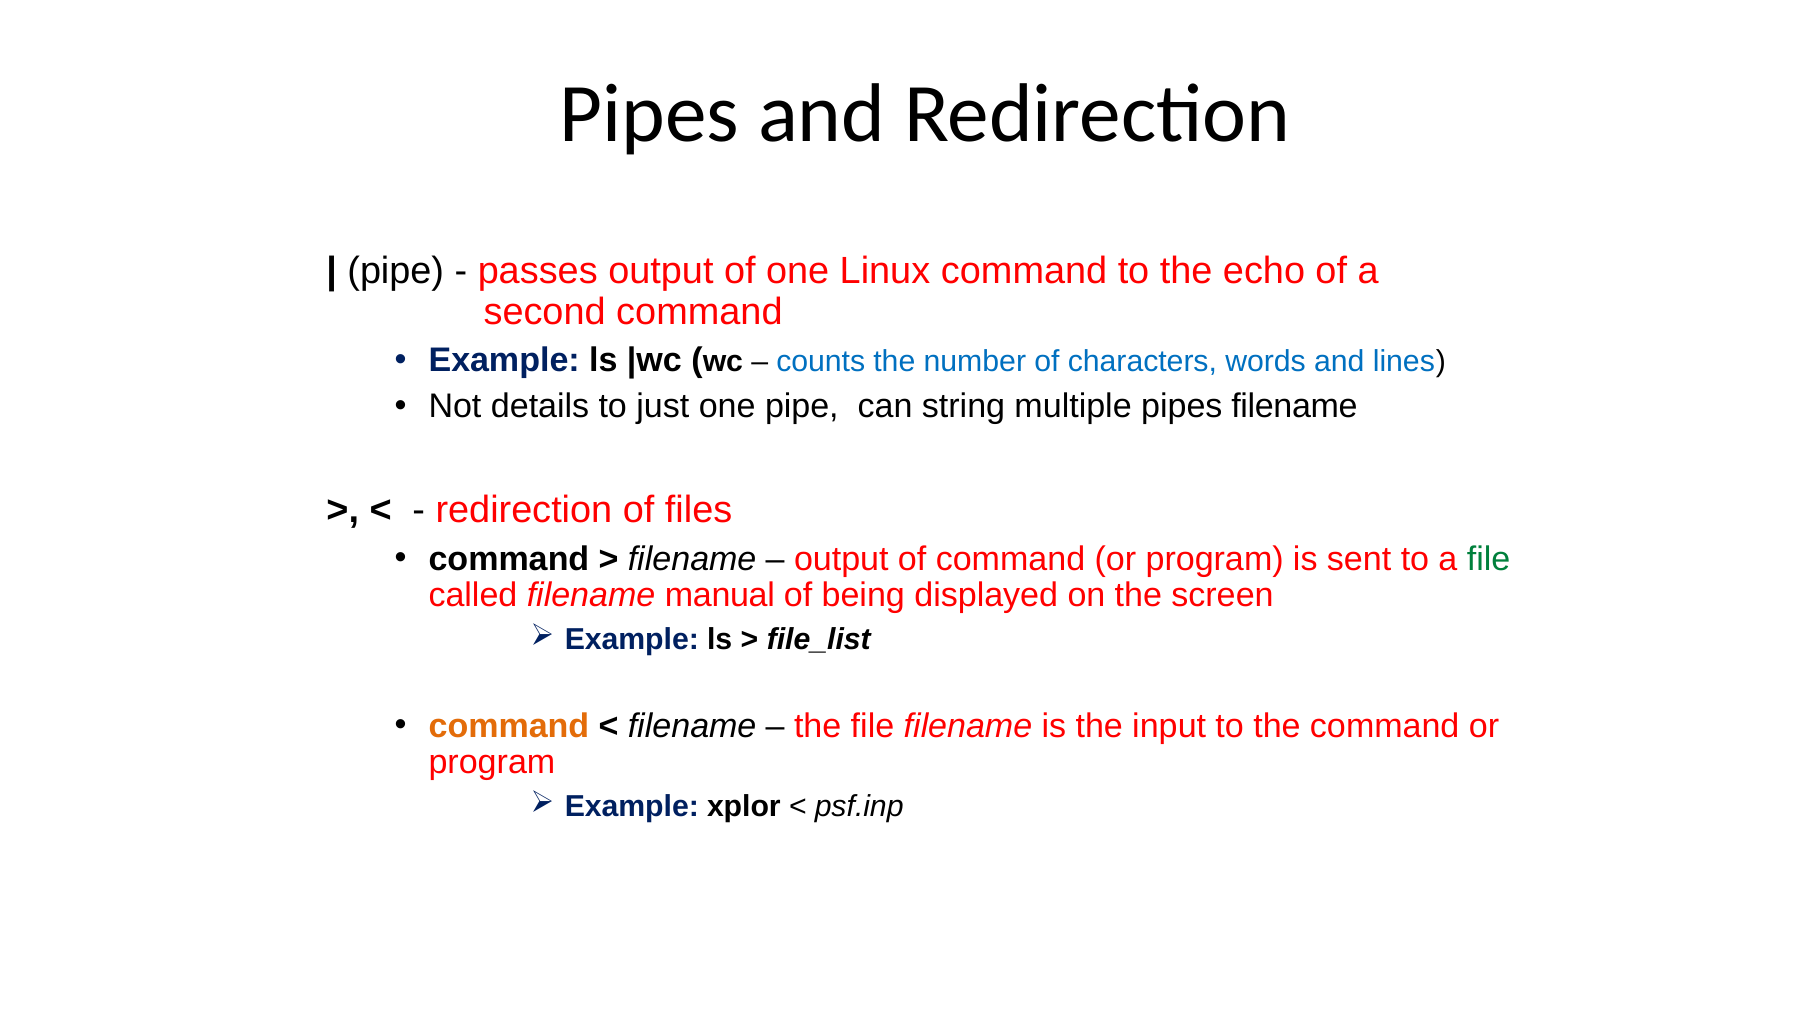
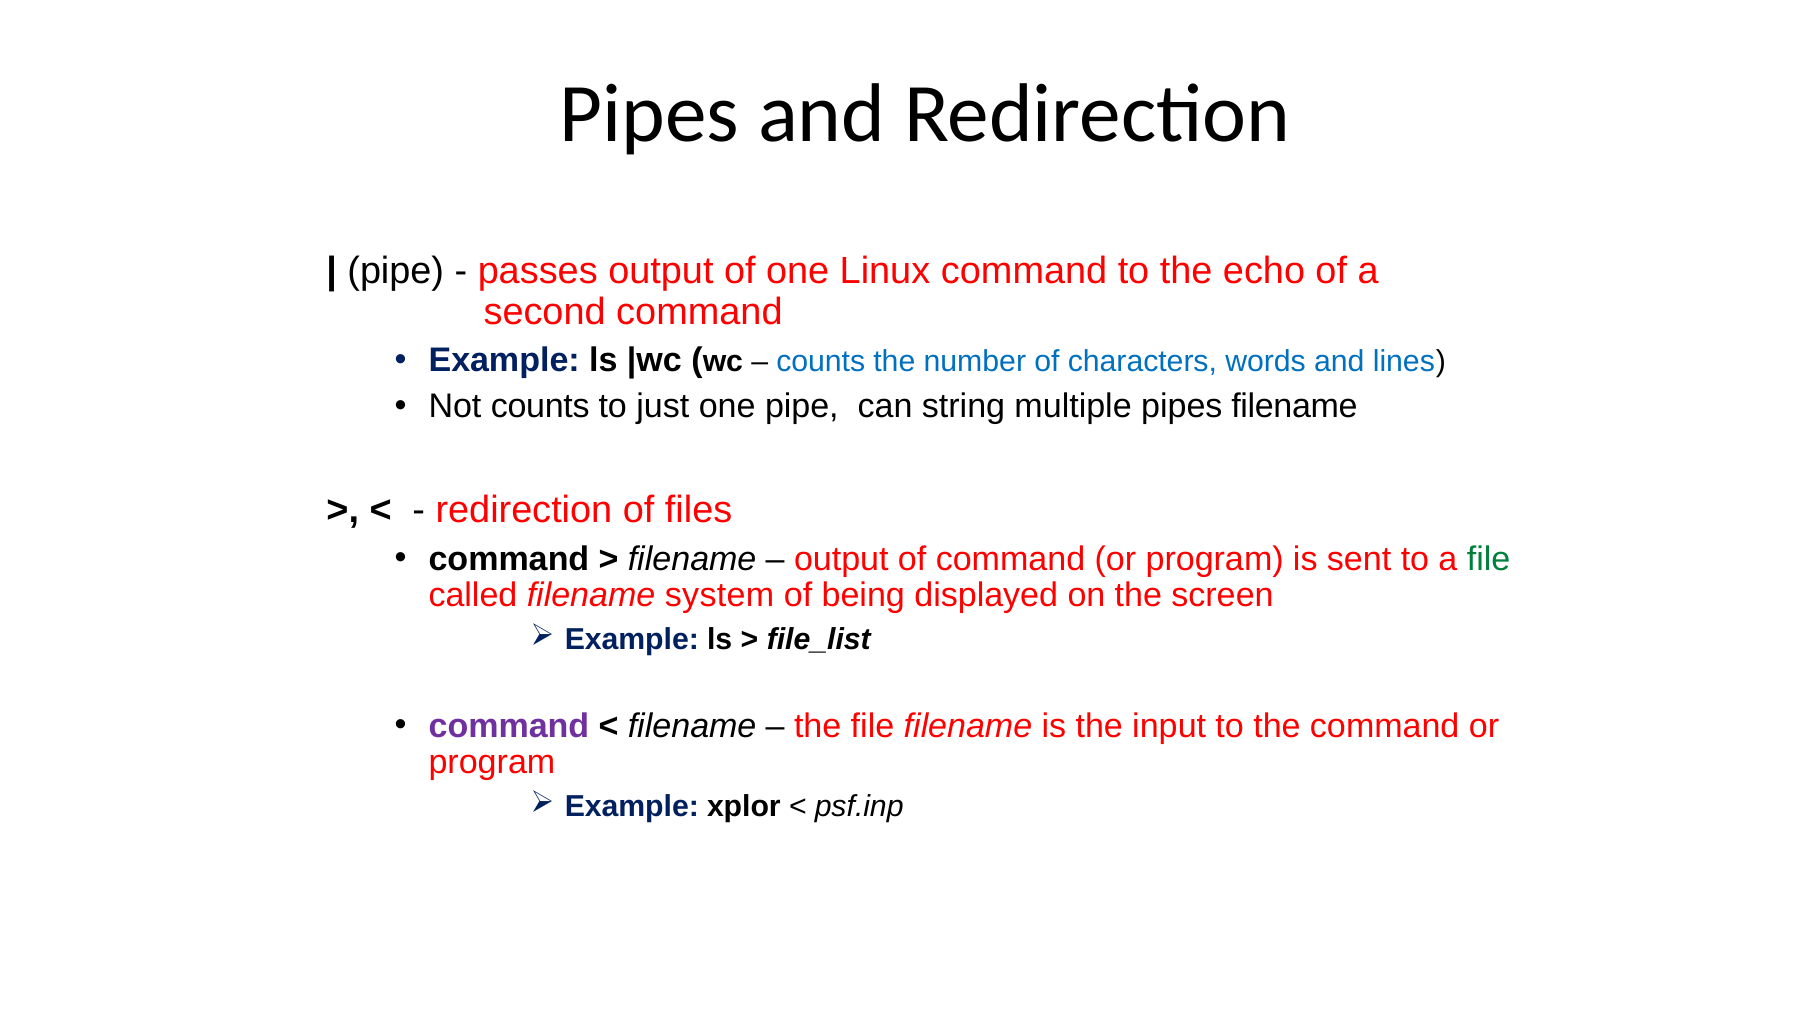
Not details: details -> counts
manual: manual -> system
command at (509, 726) colour: orange -> purple
